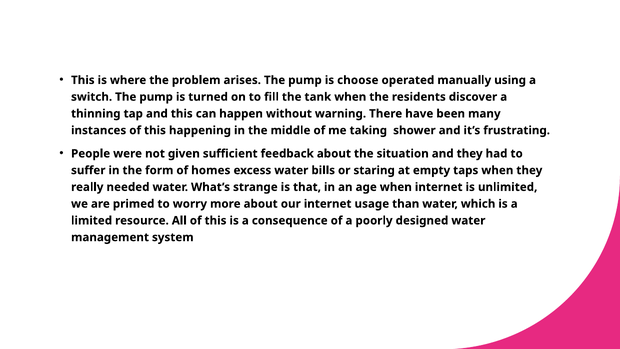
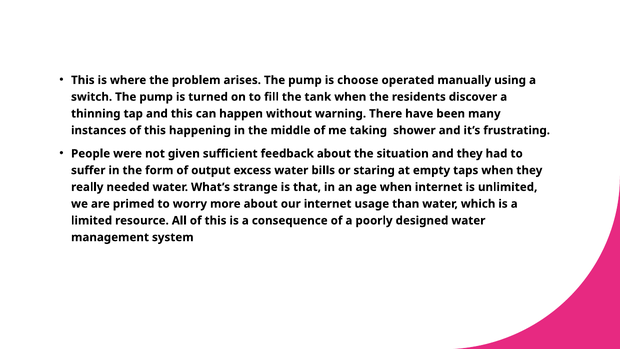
homes: homes -> output
